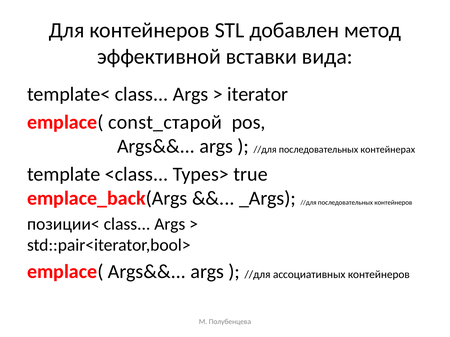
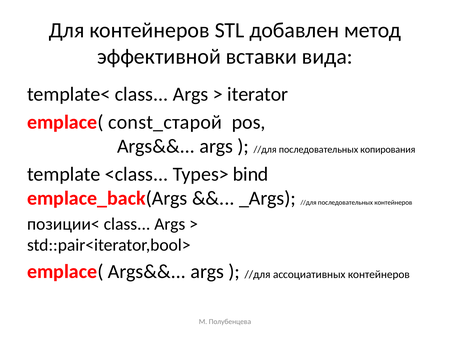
контейнерах: контейнерах -> копирования
true: true -> bind
